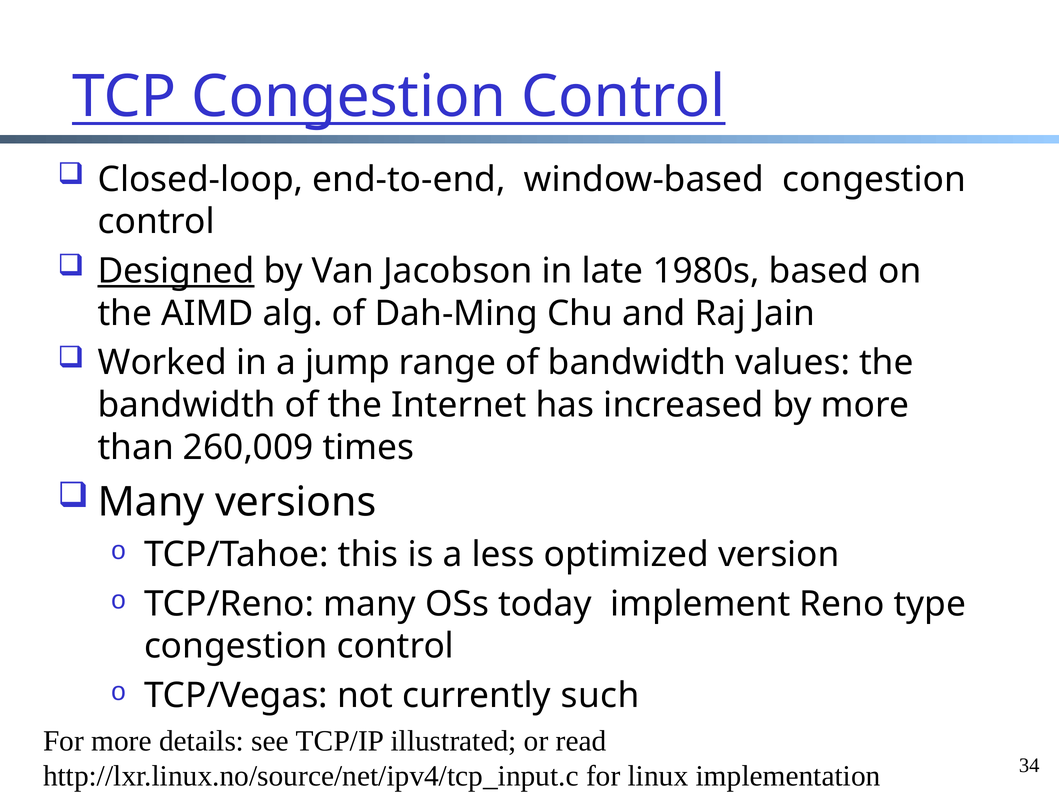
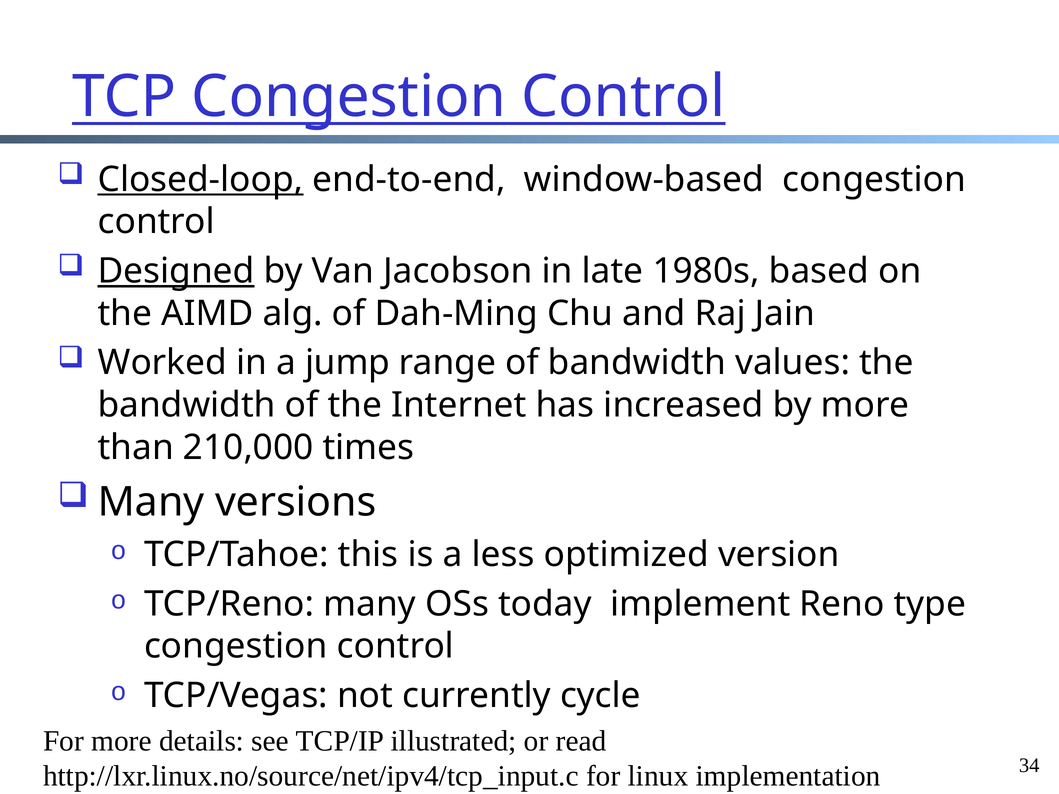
Closed-loop underline: none -> present
260,009: 260,009 -> 210,000
such: such -> cycle
